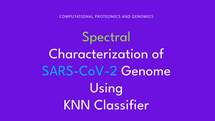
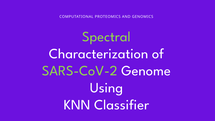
SARS-CoV-2 colour: light blue -> light green
